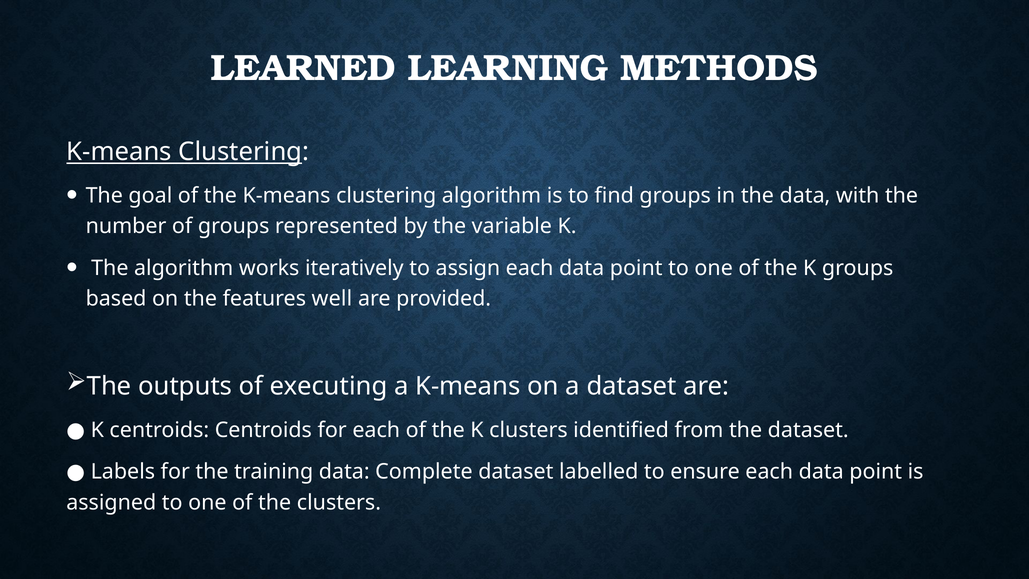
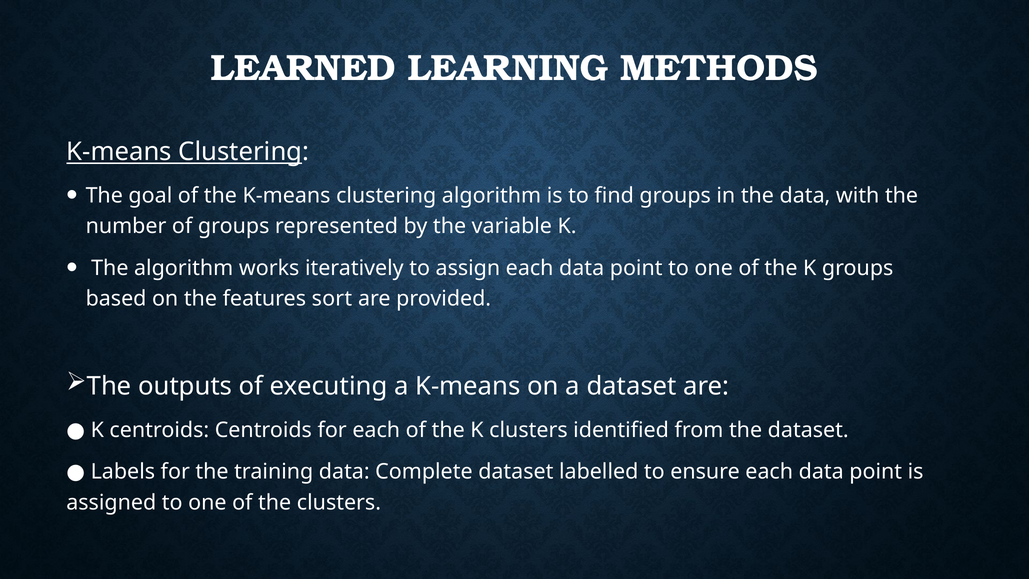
well: well -> sort
